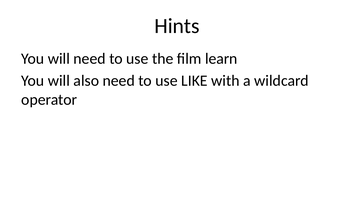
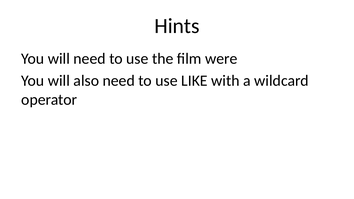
learn: learn -> were
